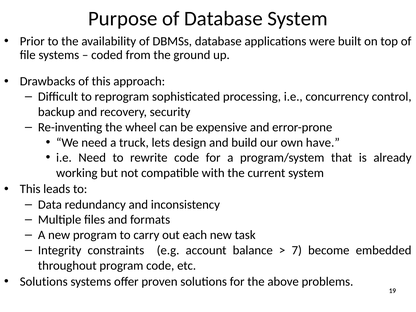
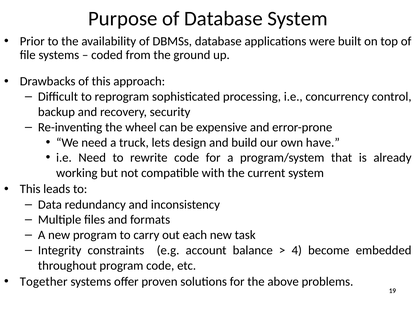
7: 7 -> 4
Solutions at (44, 282): Solutions -> Together
